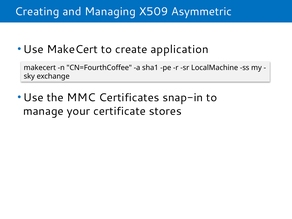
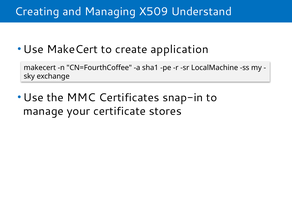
Asymmetric: Asymmetric -> Understand
